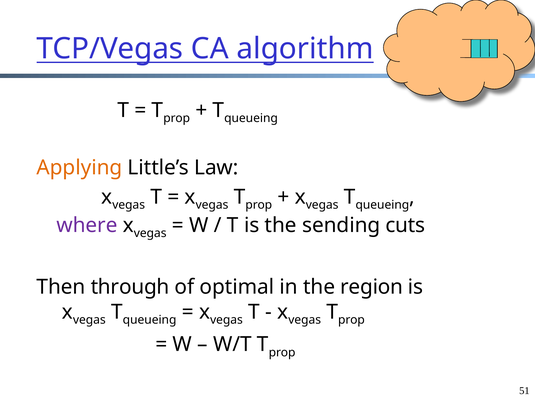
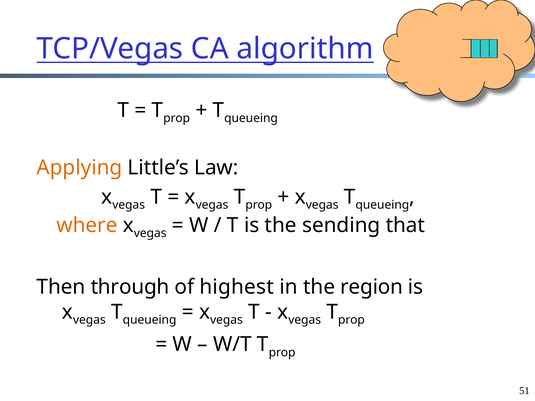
where colour: purple -> orange
cuts: cuts -> that
optimal: optimal -> highest
